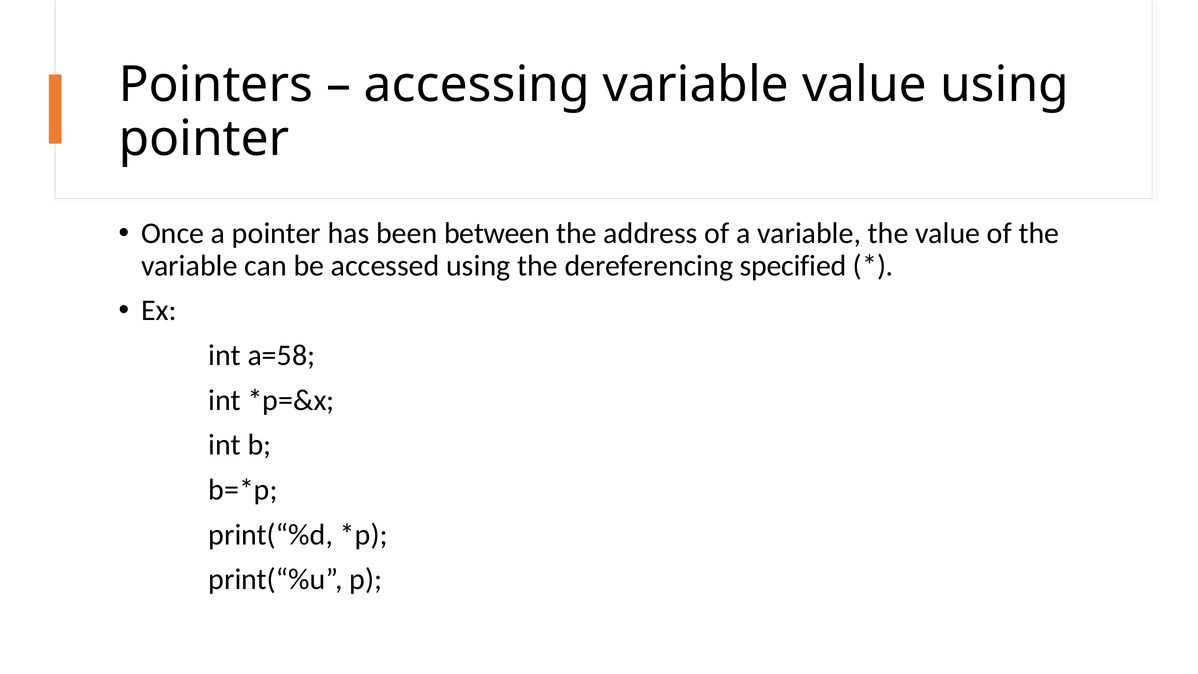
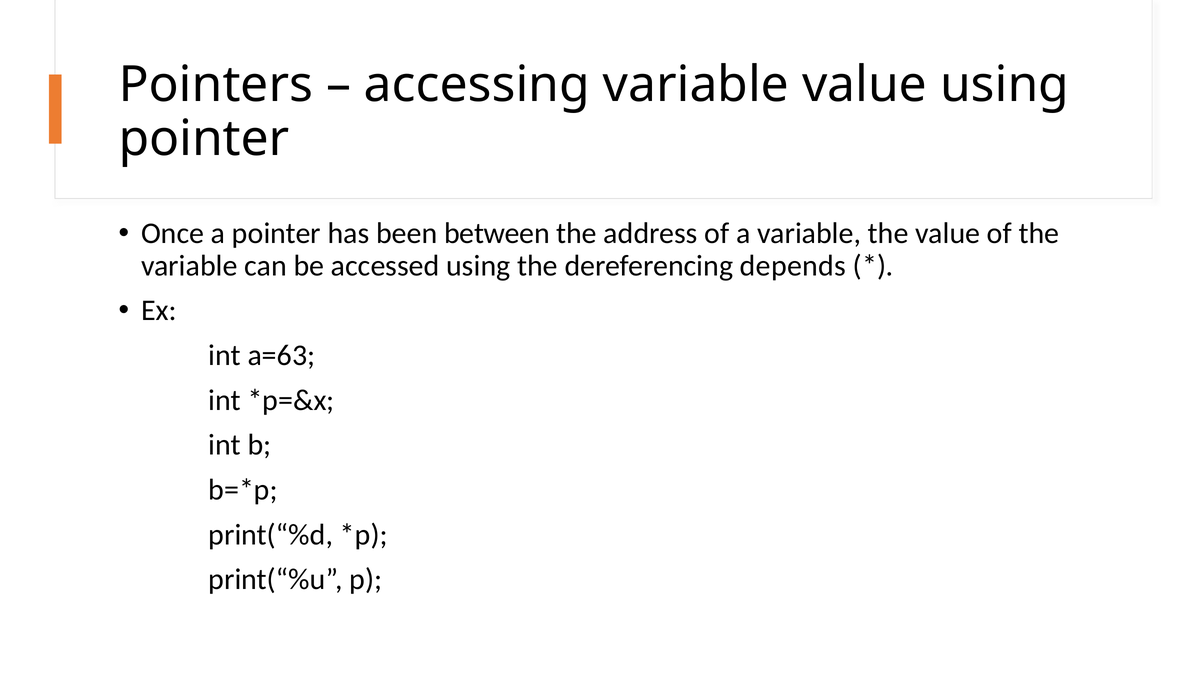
specified: specified -> depends
a=58: a=58 -> a=63
